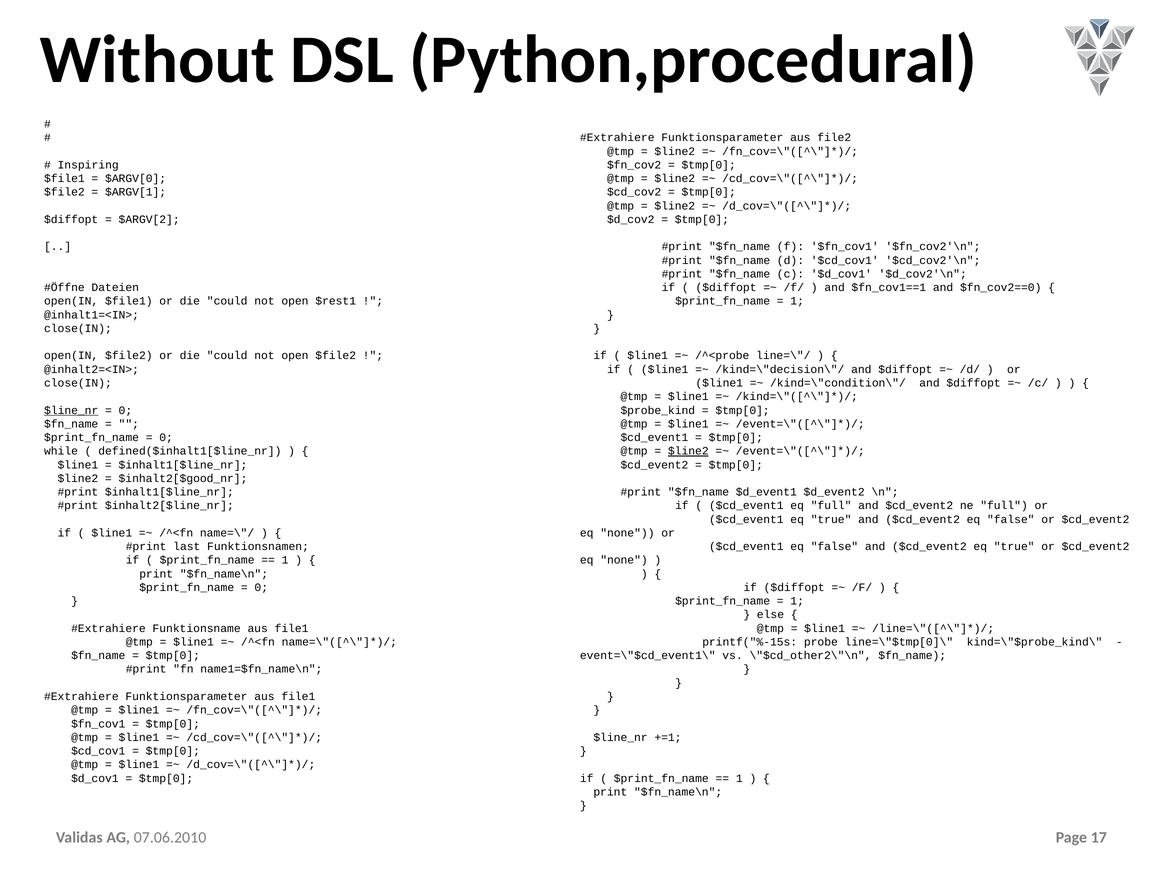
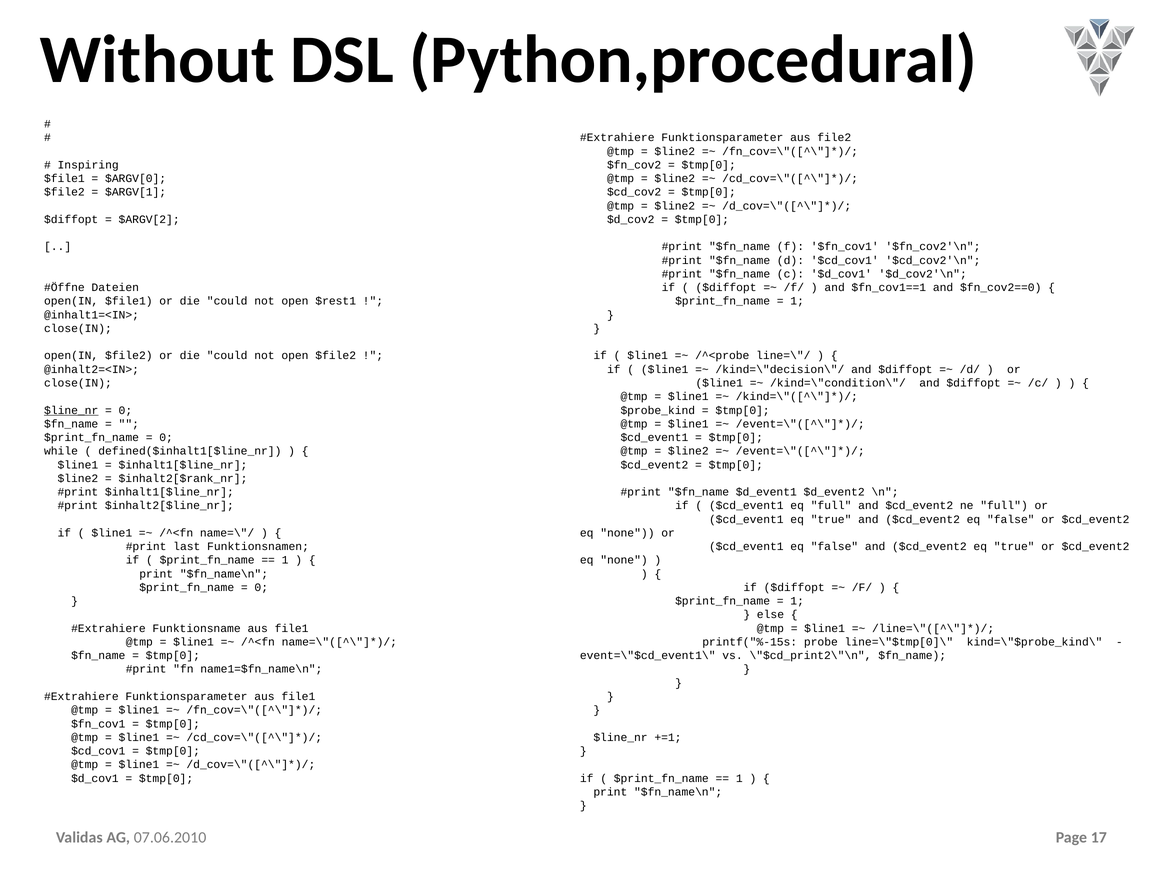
$line2 at (688, 451) underline: present -> none
$inhalt2[$good_nr: $inhalt2[$good_nr -> $inhalt2[$rank_nr
\"$cd_other2\"\n: \"$cd_other2\"\n -> \"$cd_print2\"\n
